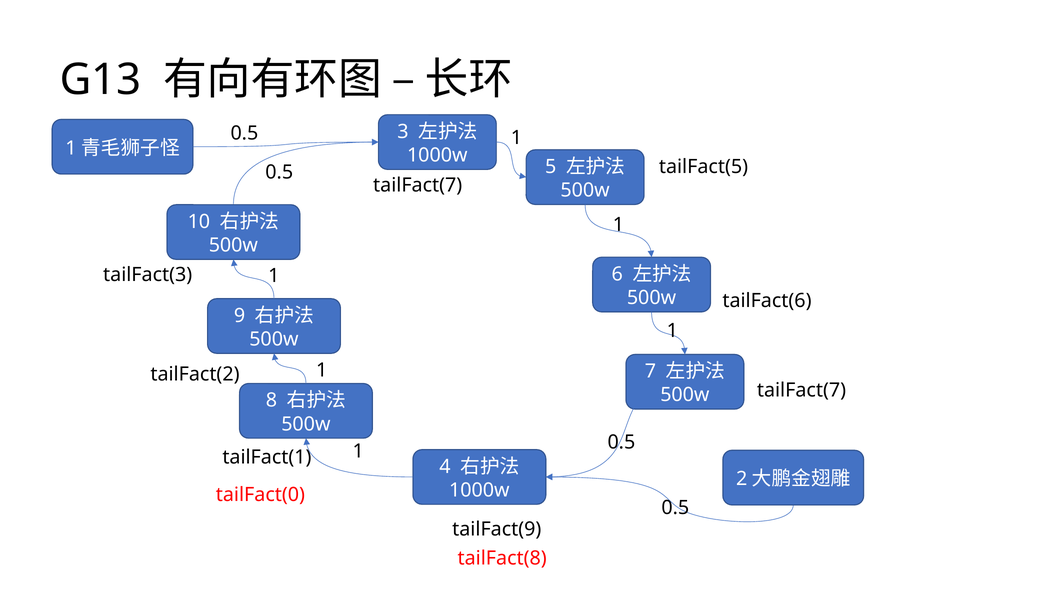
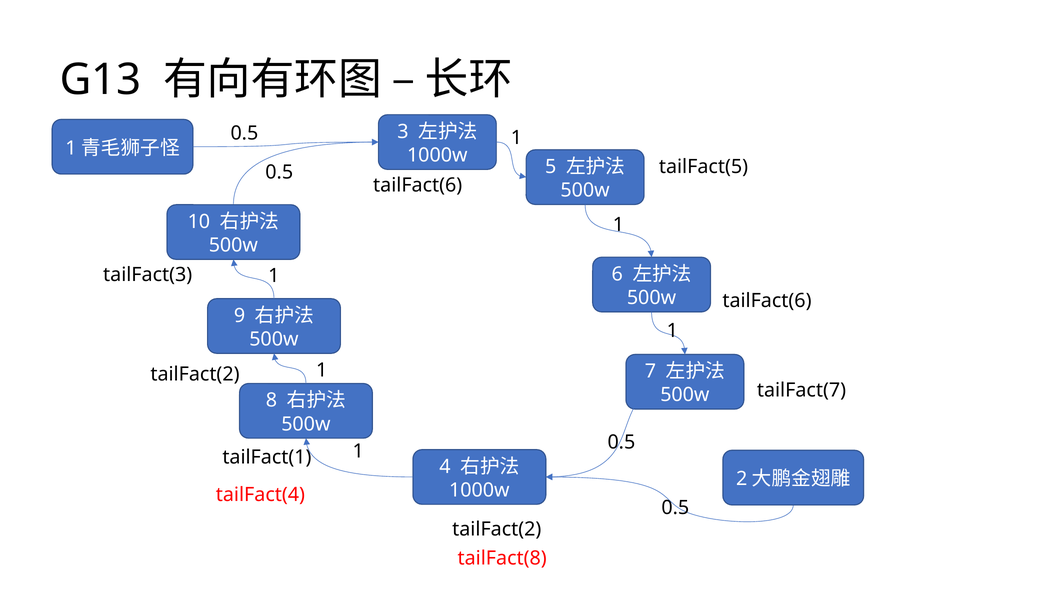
tailFact(7 at (418, 185): tailFact(7 -> tailFact(6
tailFact(0: tailFact(0 -> tailFact(4
tailFact(9 at (497, 530): tailFact(9 -> tailFact(2
